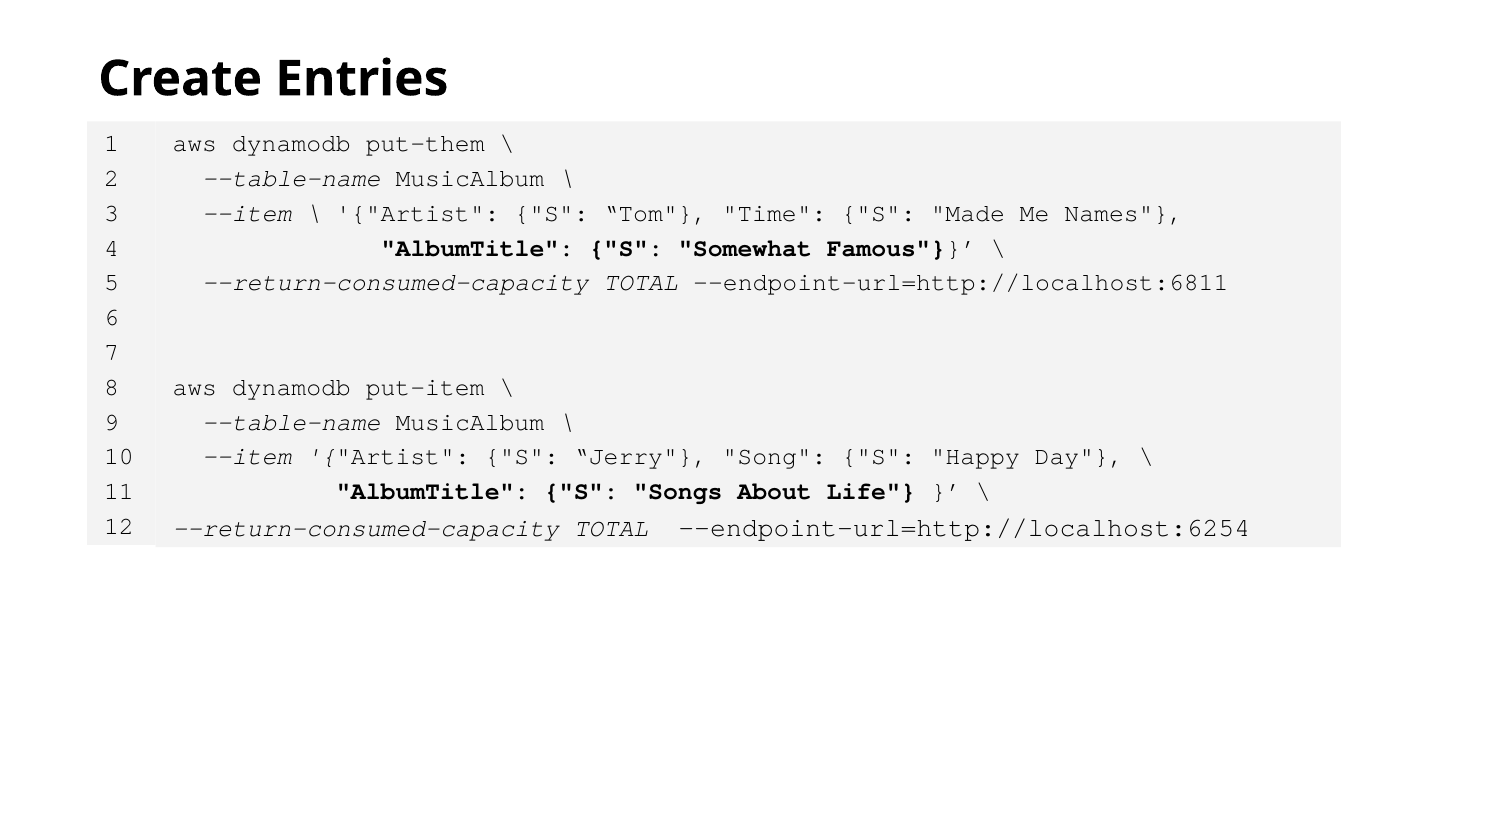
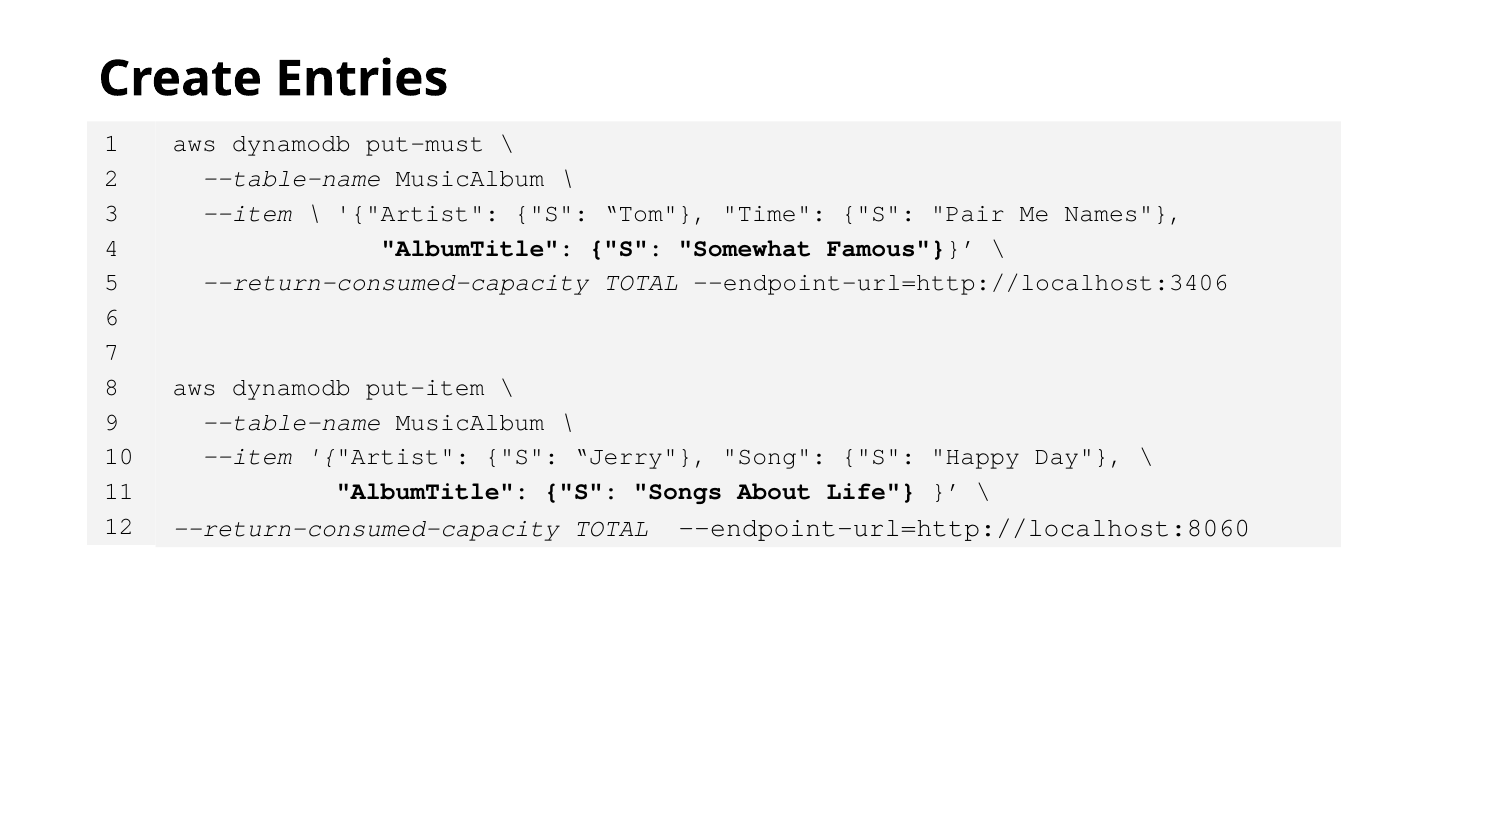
put-them: put-them -> put-must
Made: Made -> Pair
--endpoint-url=http://localhost:6811: --endpoint-url=http://localhost:6811 -> --endpoint-url=http://localhost:3406
--endpoint-url=http://localhost:6254: --endpoint-url=http://localhost:6254 -> --endpoint-url=http://localhost:8060
